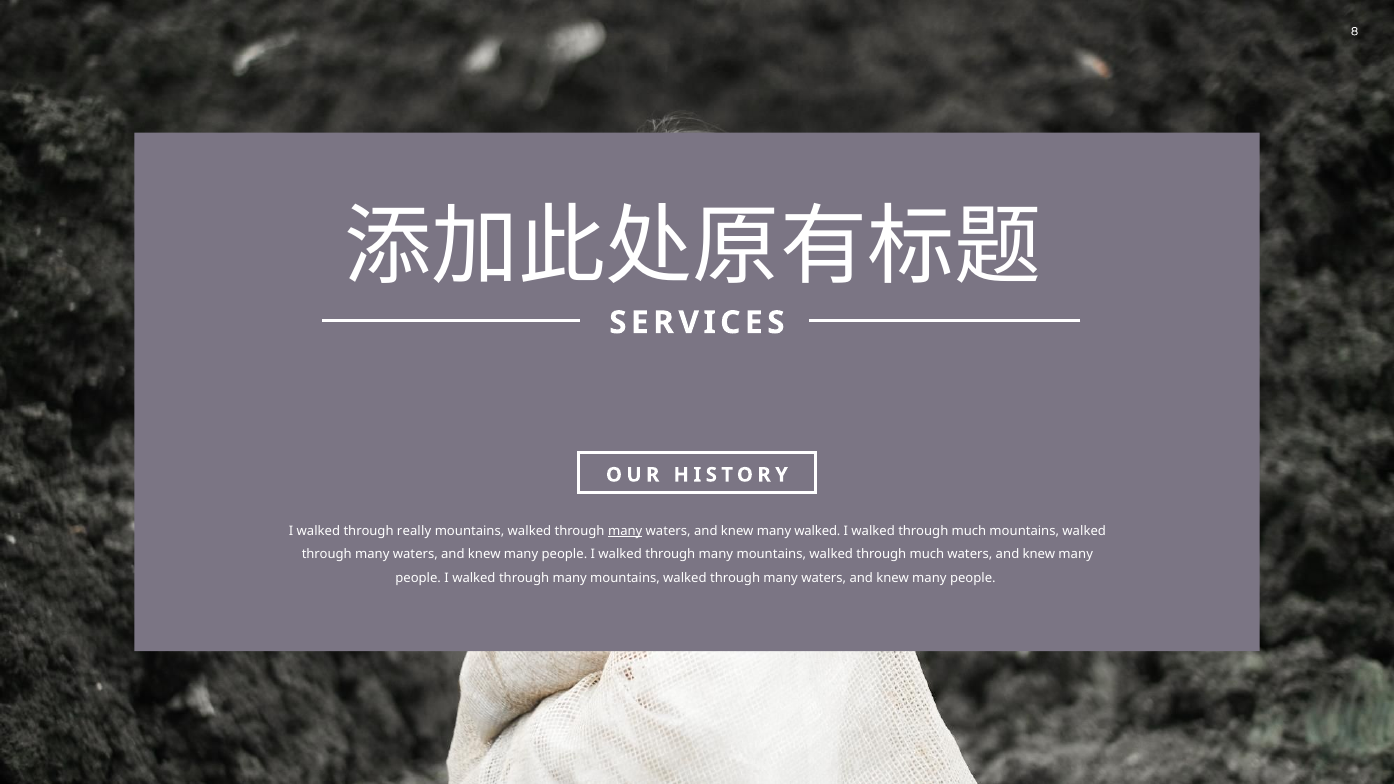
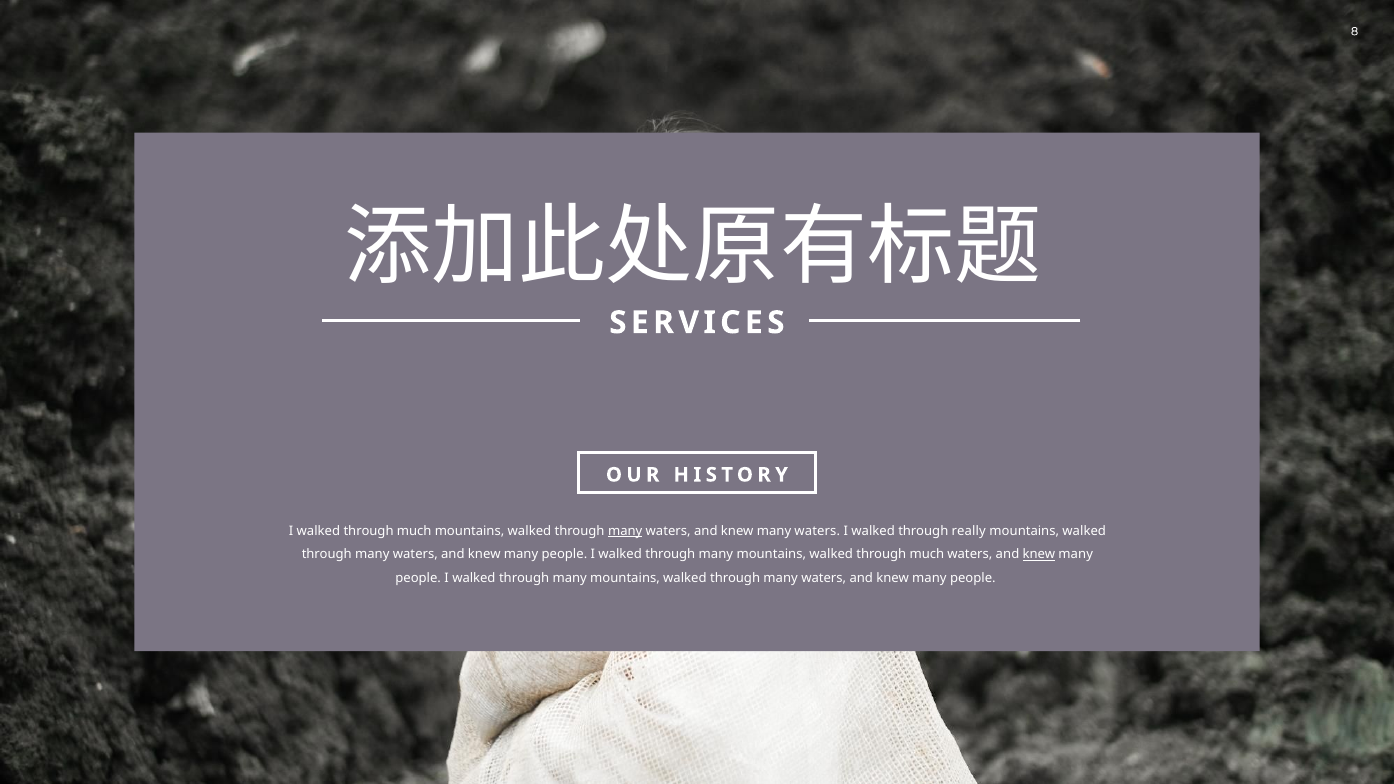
I walked through really: really -> much
knew many walked: walked -> waters
I walked through much: much -> really
knew at (1039, 554) underline: none -> present
